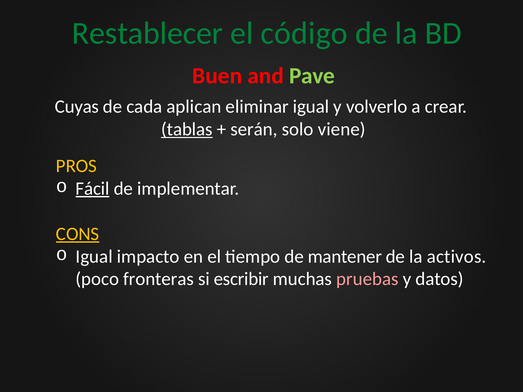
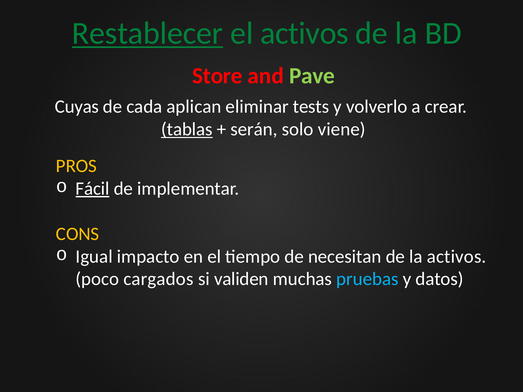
Restablecer underline: none -> present
el código: código -> activos
Buen: Buen -> Store
eliminar igual: igual -> tests
CONS underline: present -> none
mantener: mantener -> necesitan
fronteras: fronteras -> cargados
escribir: escribir -> validen
pruebas colour: pink -> light blue
